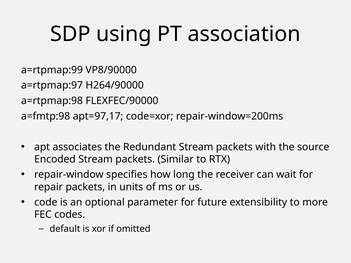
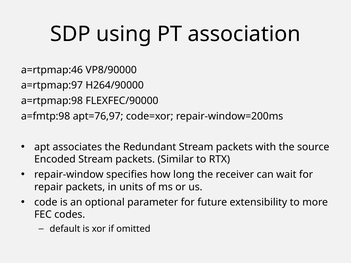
a=rtpmap:99: a=rtpmap:99 -> a=rtpmap:46
apt=97,17: apt=97,17 -> apt=76,97
